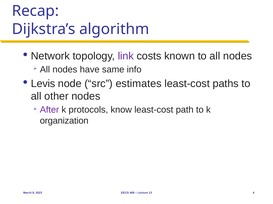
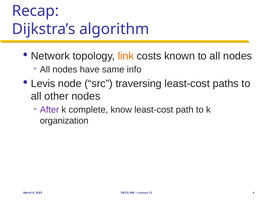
link colour: purple -> orange
estimates: estimates -> traversing
protocols: protocols -> complete
